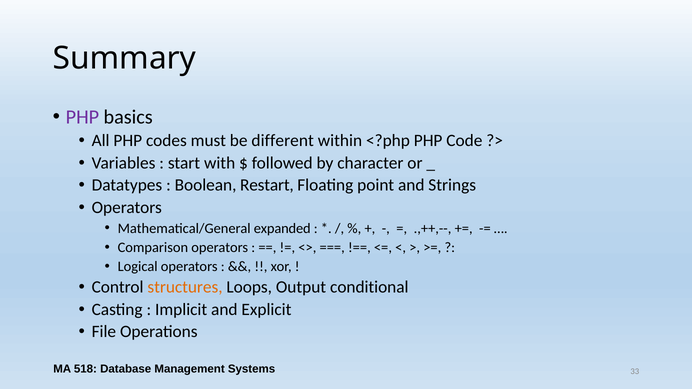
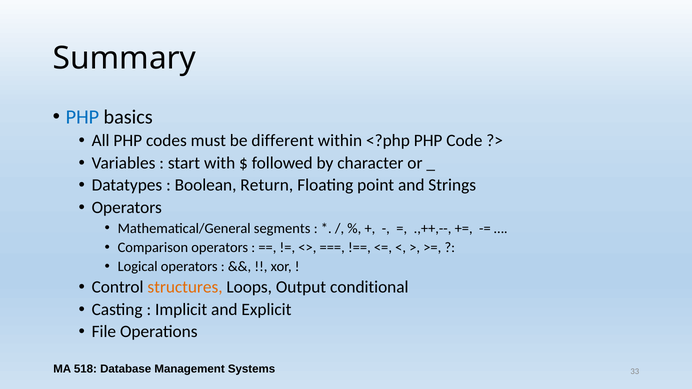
PHP at (82, 117) colour: purple -> blue
Restart: Restart -> Return
expanded: expanded -> segments
